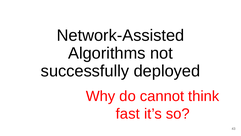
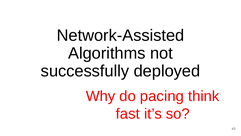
cannot: cannot -> pacing
